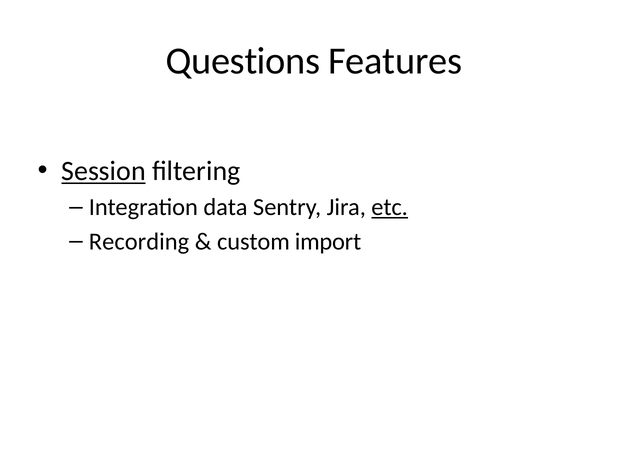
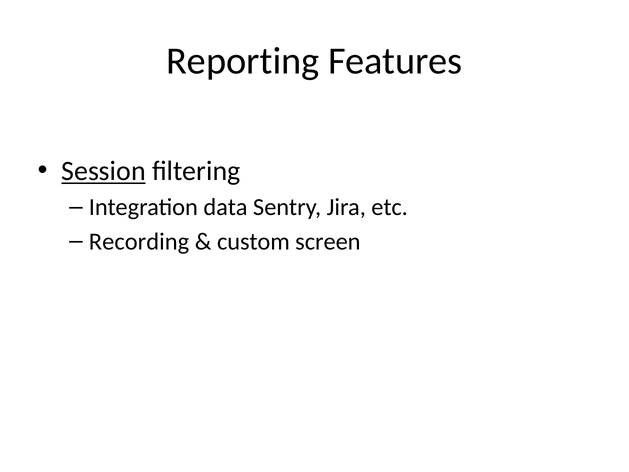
Questions: Questions -> Reporting
etc underline: present -> none
import: import -> screen
